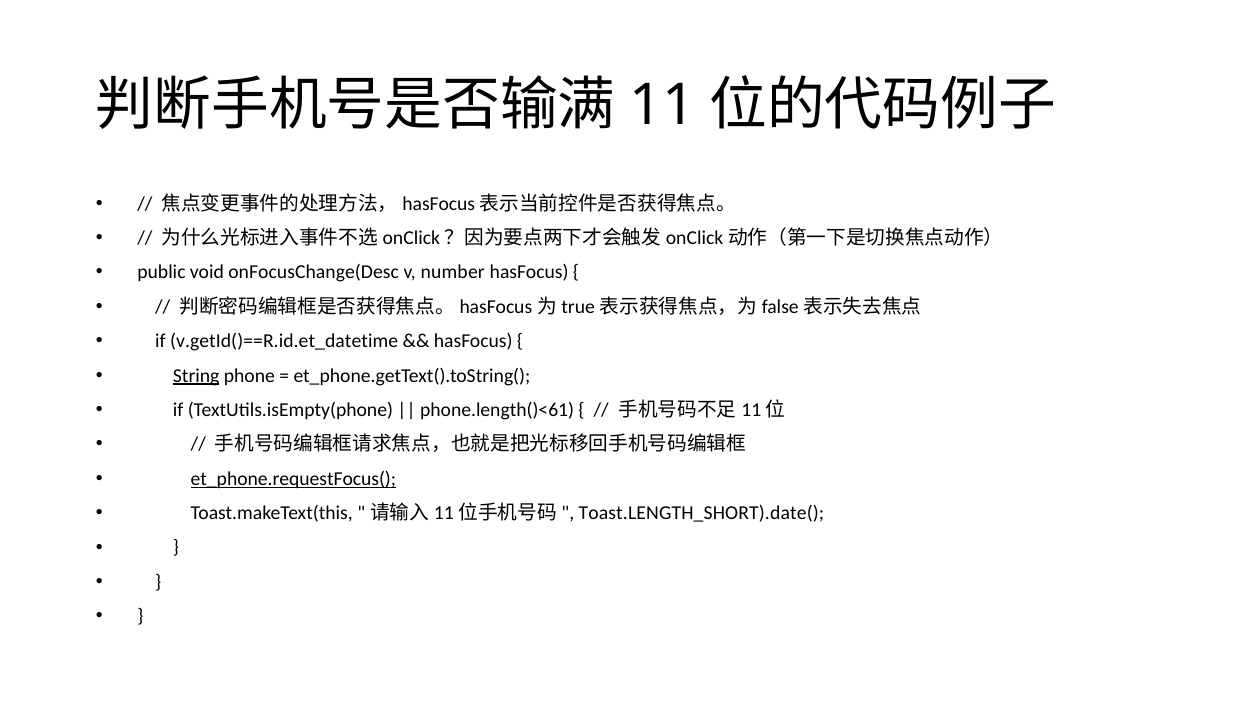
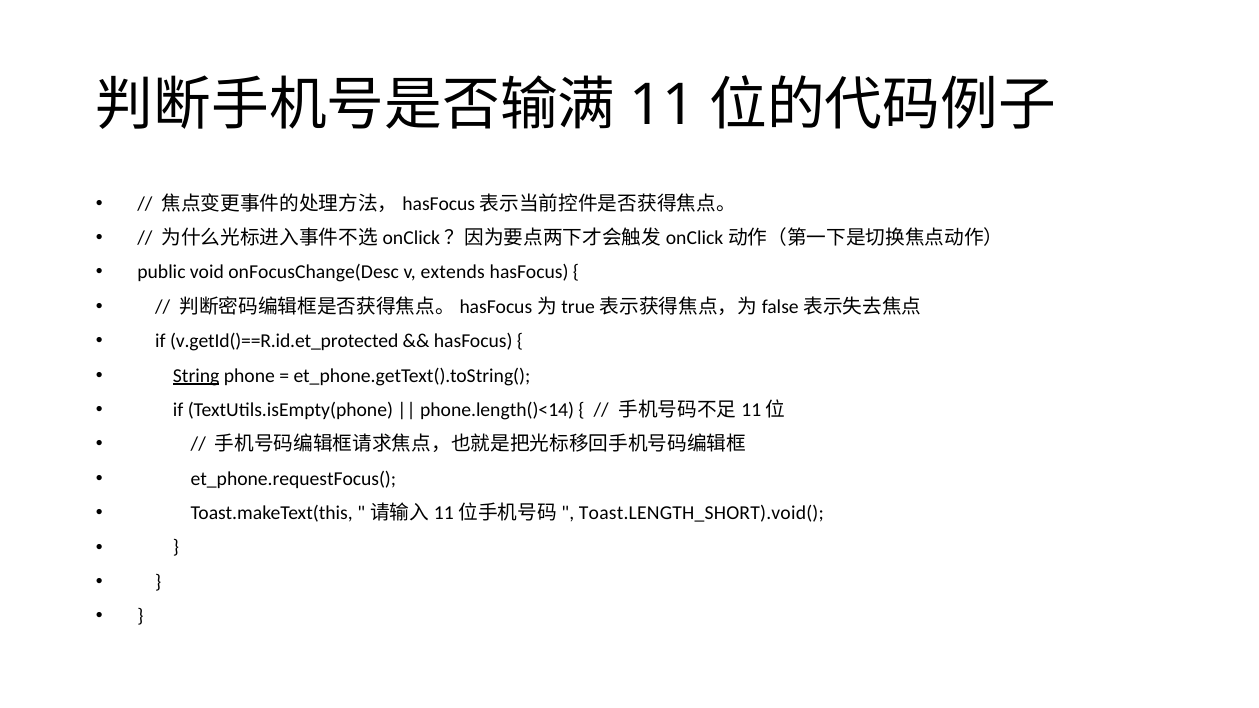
number: number -> extends
v.getId()==R.id.et_datetime: v.getId()==R.id.et_datetime -> v.getId()==R.id.et_protected
phone.length()<61: phone.length()<61 -> phone.length()<14
et_phone.requestFocus( underline: present -> none
Toast.LENGTH_SHORT).date(: Toast.LENGTH_SHORT).date( -> Toast.LENGTH_SHORT).void(
